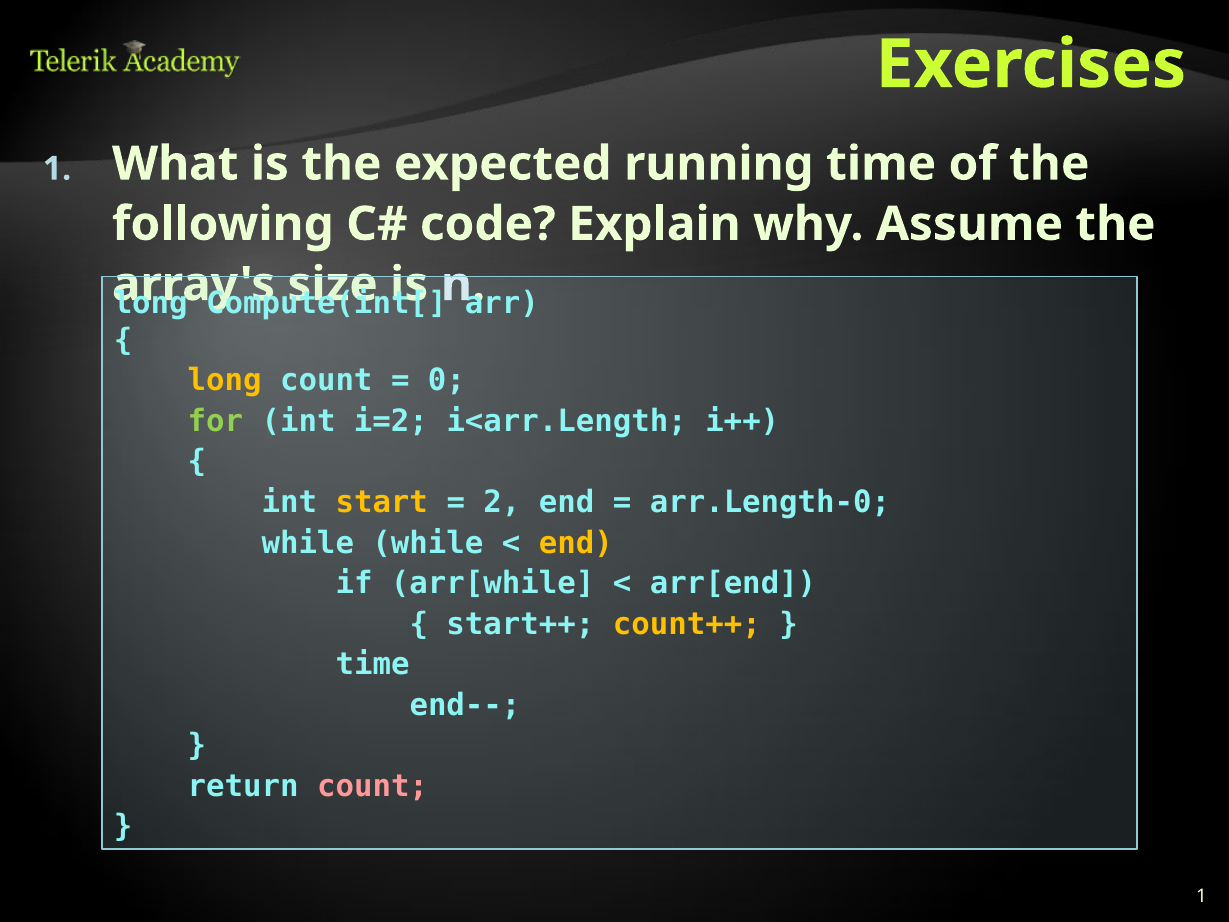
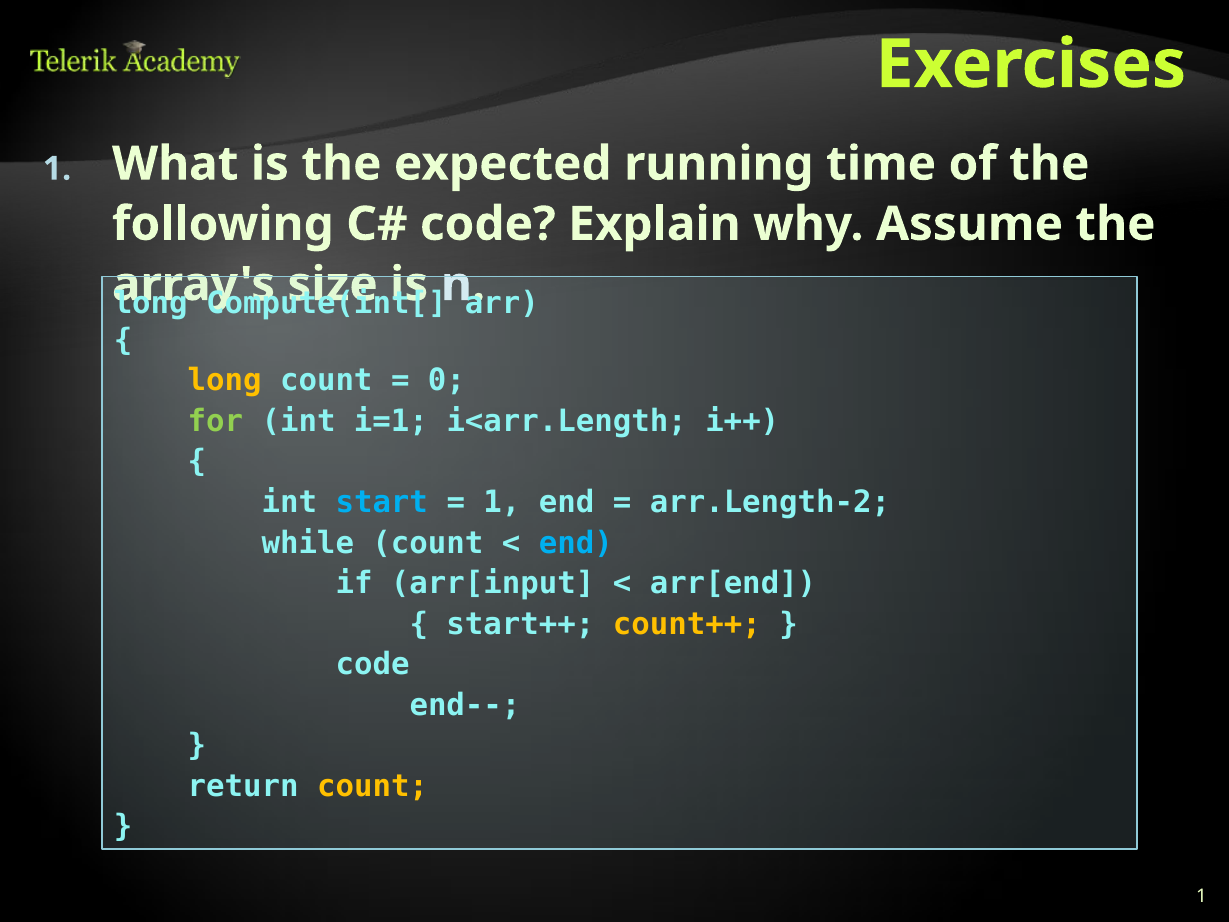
i=2: i=2 -> i=1
start colour: yellow -> light blue
2 at (502, 502): 2 -> 1
arr.Length-0: arr.Length-0 -> arr.Length-2
while while: while -> count
end at (576, 543) colour: yellow -> light blue
arr[while: arr[while -> arr[input
time at (373, 664): time -> code
count at (373, 786) colour: pink -> yellow
